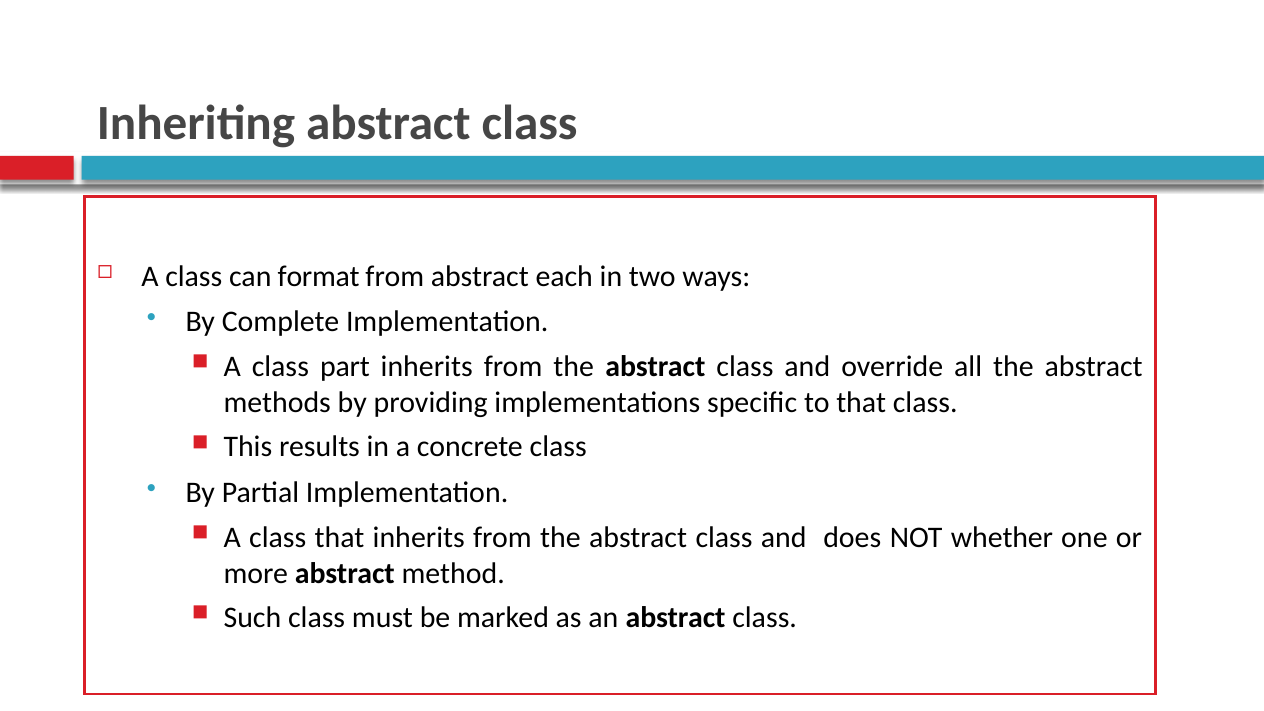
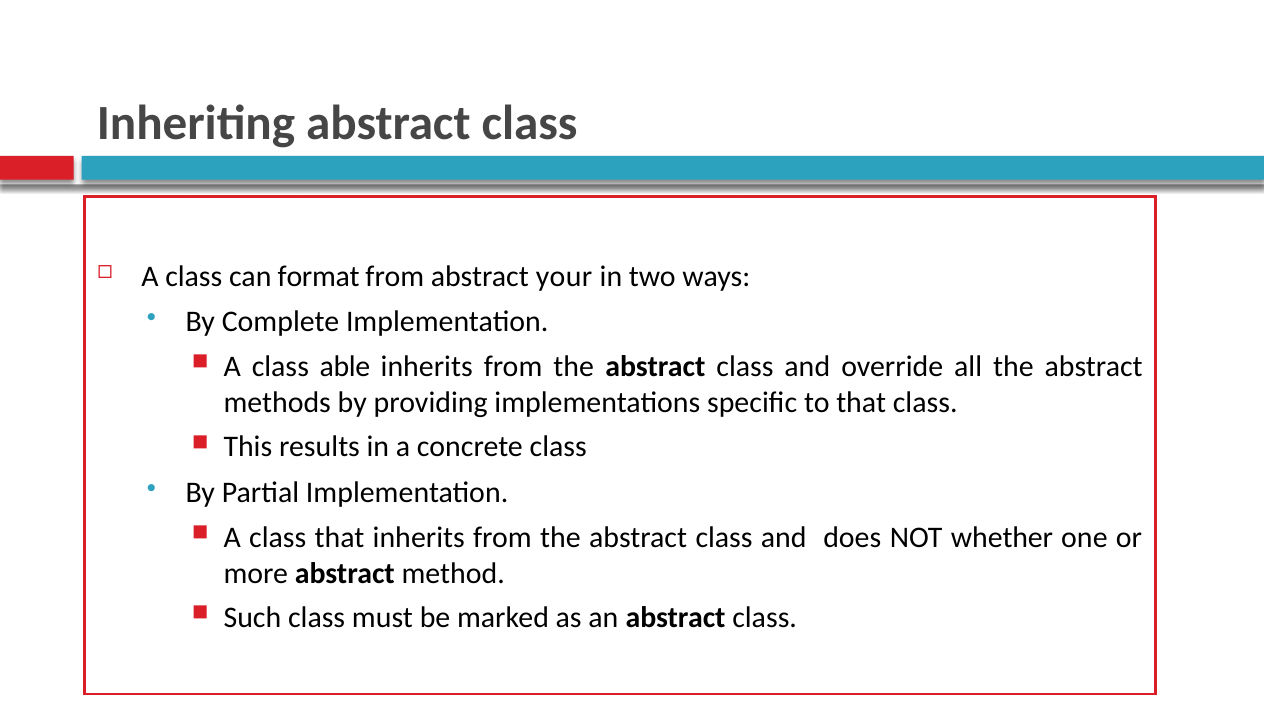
each: each -> your
part: part -> able
